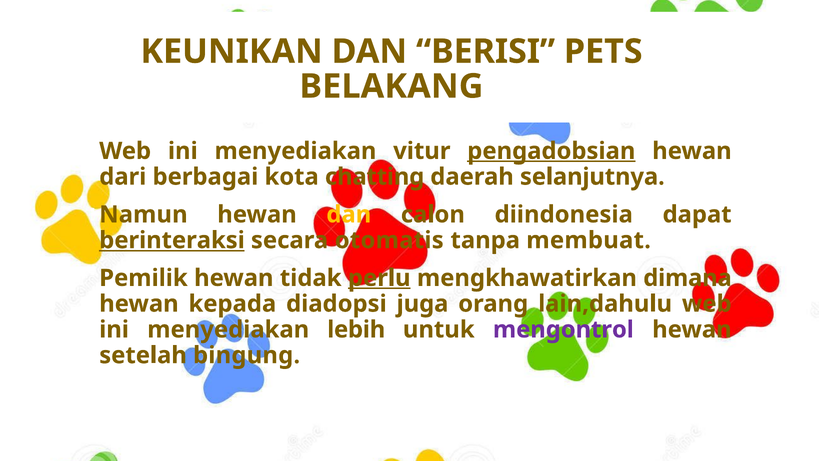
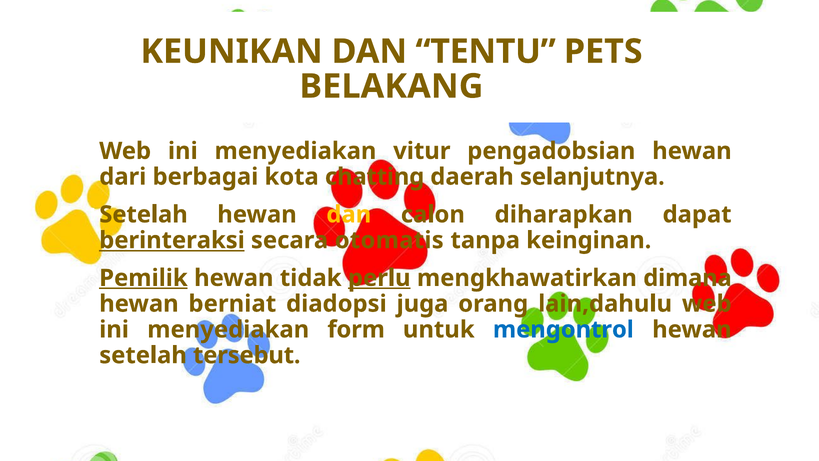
BERISI: BERISI -> TENTU
pengadobsian underline: present -> none
Namun at (143, 214): Namun -> Setelah
diindonesia: diindonesia -> diharapkan
membuat: membuat -> keinginan
Pemilik underline: none -> present
kepada: kepada -> berniat
lebih: lebih -> form
mengontrol colour: purple -> blue
bingung: bingung -> tersebut
